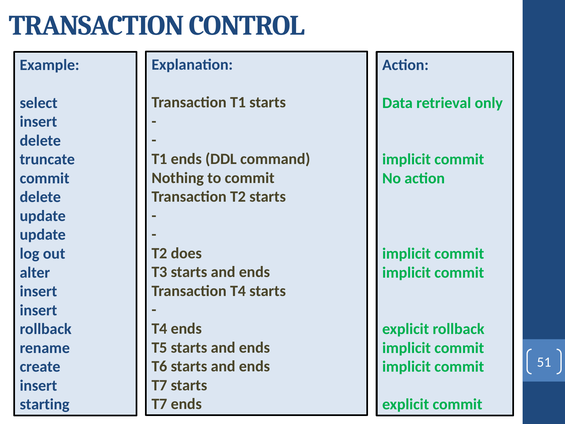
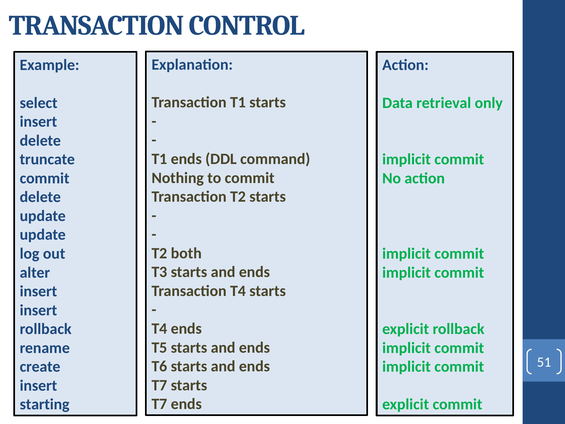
does: does -> both
